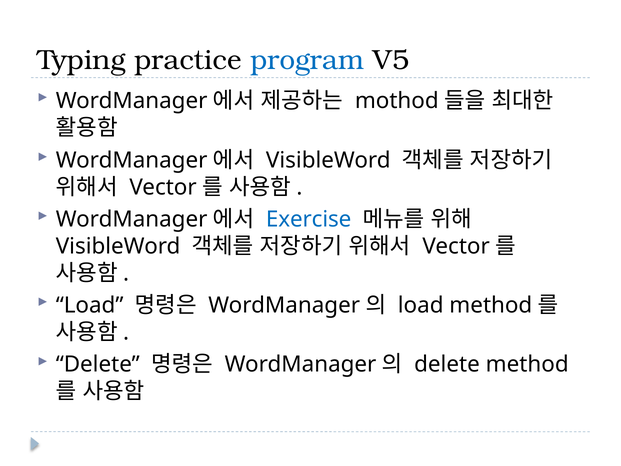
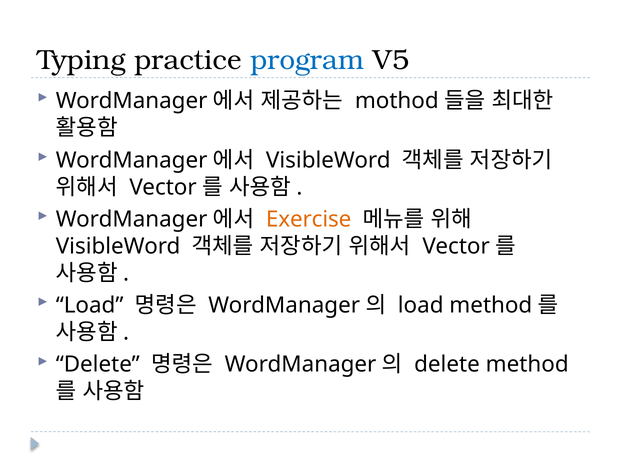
Exercise colour: blue -> orange
